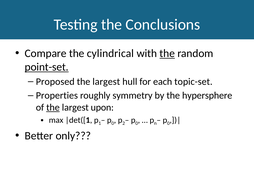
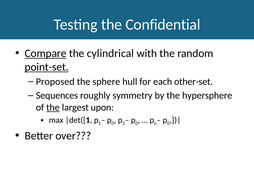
Conclusions: Conclusions -> Confidential
Compare underline: none -> present
the at (167, 53) underline: present -> none
largest at (106, 81): largest -> sphere
topic-set: topic-set -> other-set
Properties: Properties -> Sequences
only: only -> over
